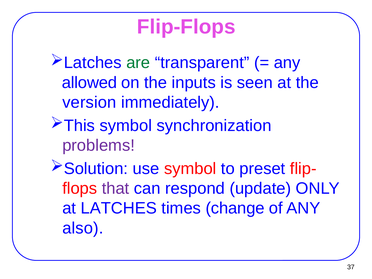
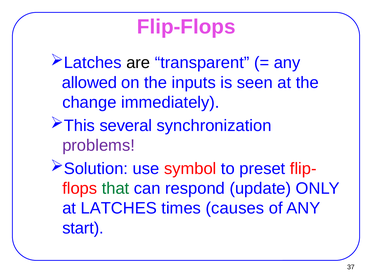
are colour: green -> black
version: version -> change
symbol at (126, 126): symbol -> several
that colour: purple -> green
change: change -> causes
also: also -> start
